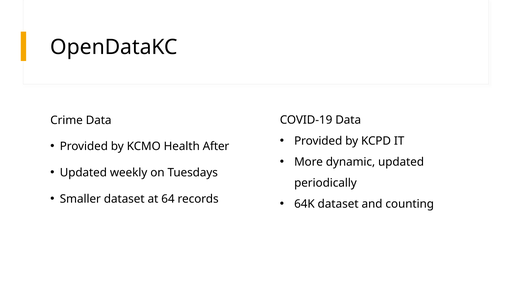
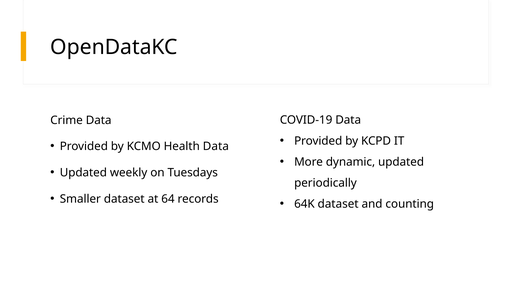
Health After: After -> Data
